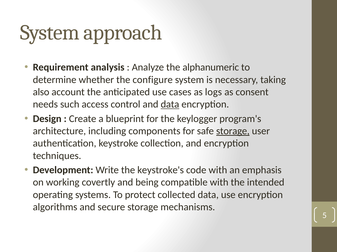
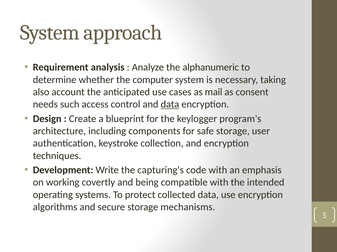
configure: configure -> computer
logs: logs -> mail
storage at (233, 131) underline: present -> none
keystroke's: keystroke's -> capturing's
